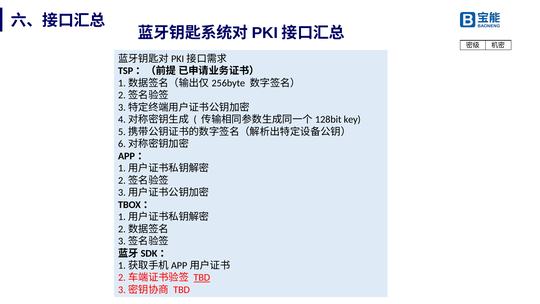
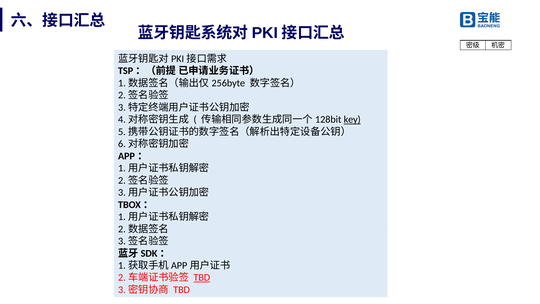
key underline: none -> present
